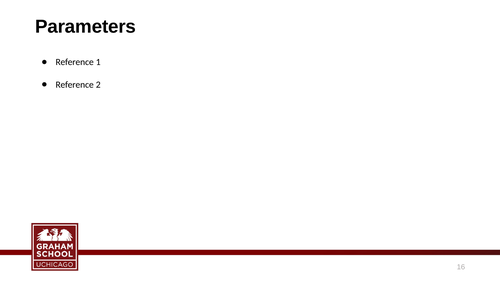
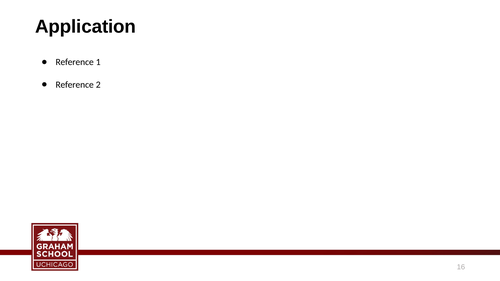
Parameters: Parameters -> Application
